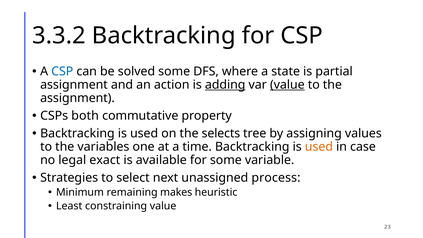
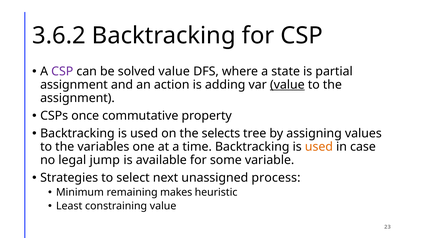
3.3.2: 3.3.2 -> 3.6.2
CSP at (62, 71) colour: blue -> purple
solved some: some -> value
adding underline: present -> none
both: both -> once
exact: exact -> jump
